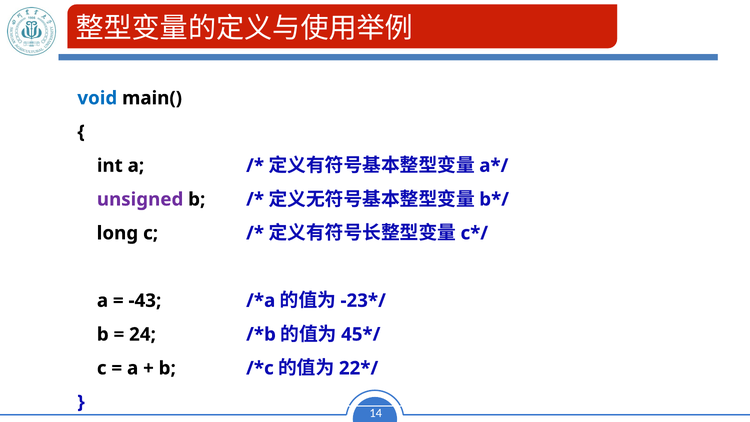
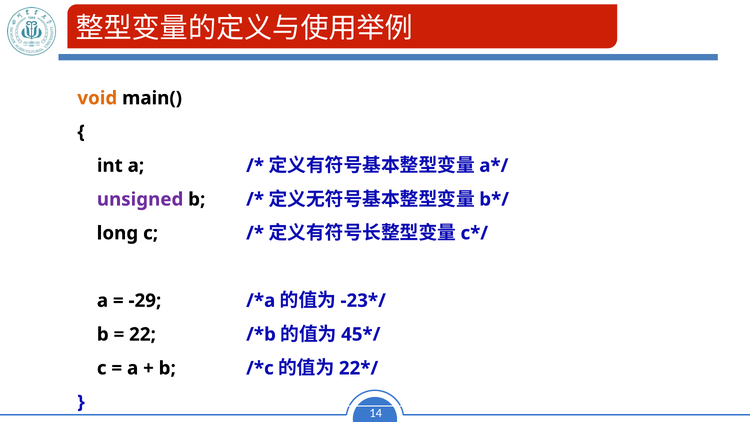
void colour: blue -> orange
-43: -43 -> -29
24: 24 -> 22
